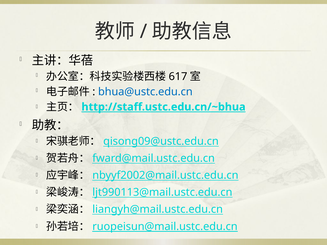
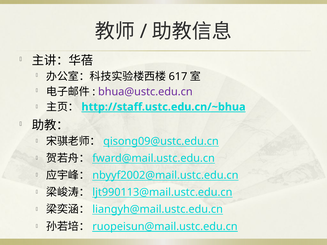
bhua@ustc.edu.cn colour: blue -> purple
